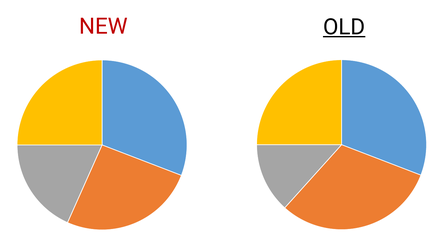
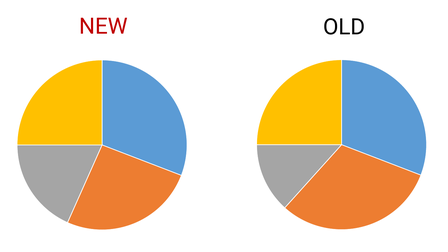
OLD underline: present -> none
